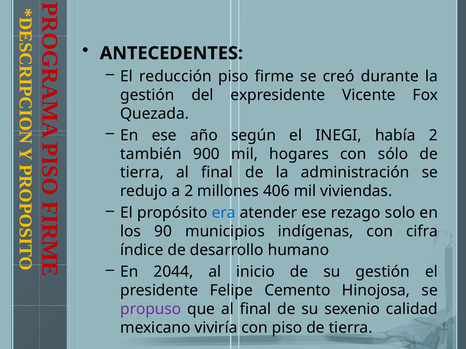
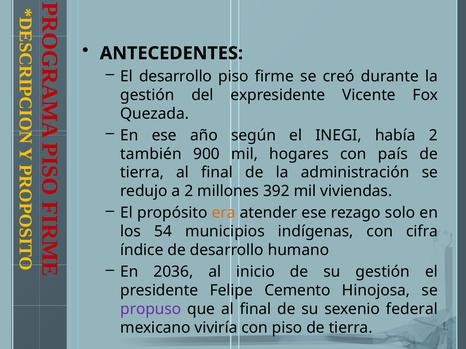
El reducción: reducción -> desarrollo
sólo: sólo -> país
406: 406 -> 392
era colour: blue -> orange
90: 90 -> 54
2044: 2044 -> 2036
calidad: calidad -> federal
